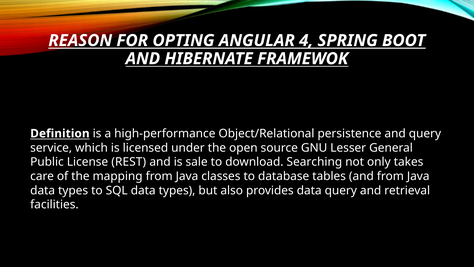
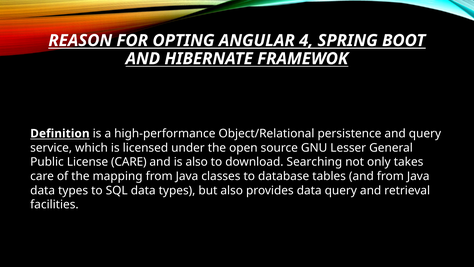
License REST: REST -> CARE
is sale: sale -> also
